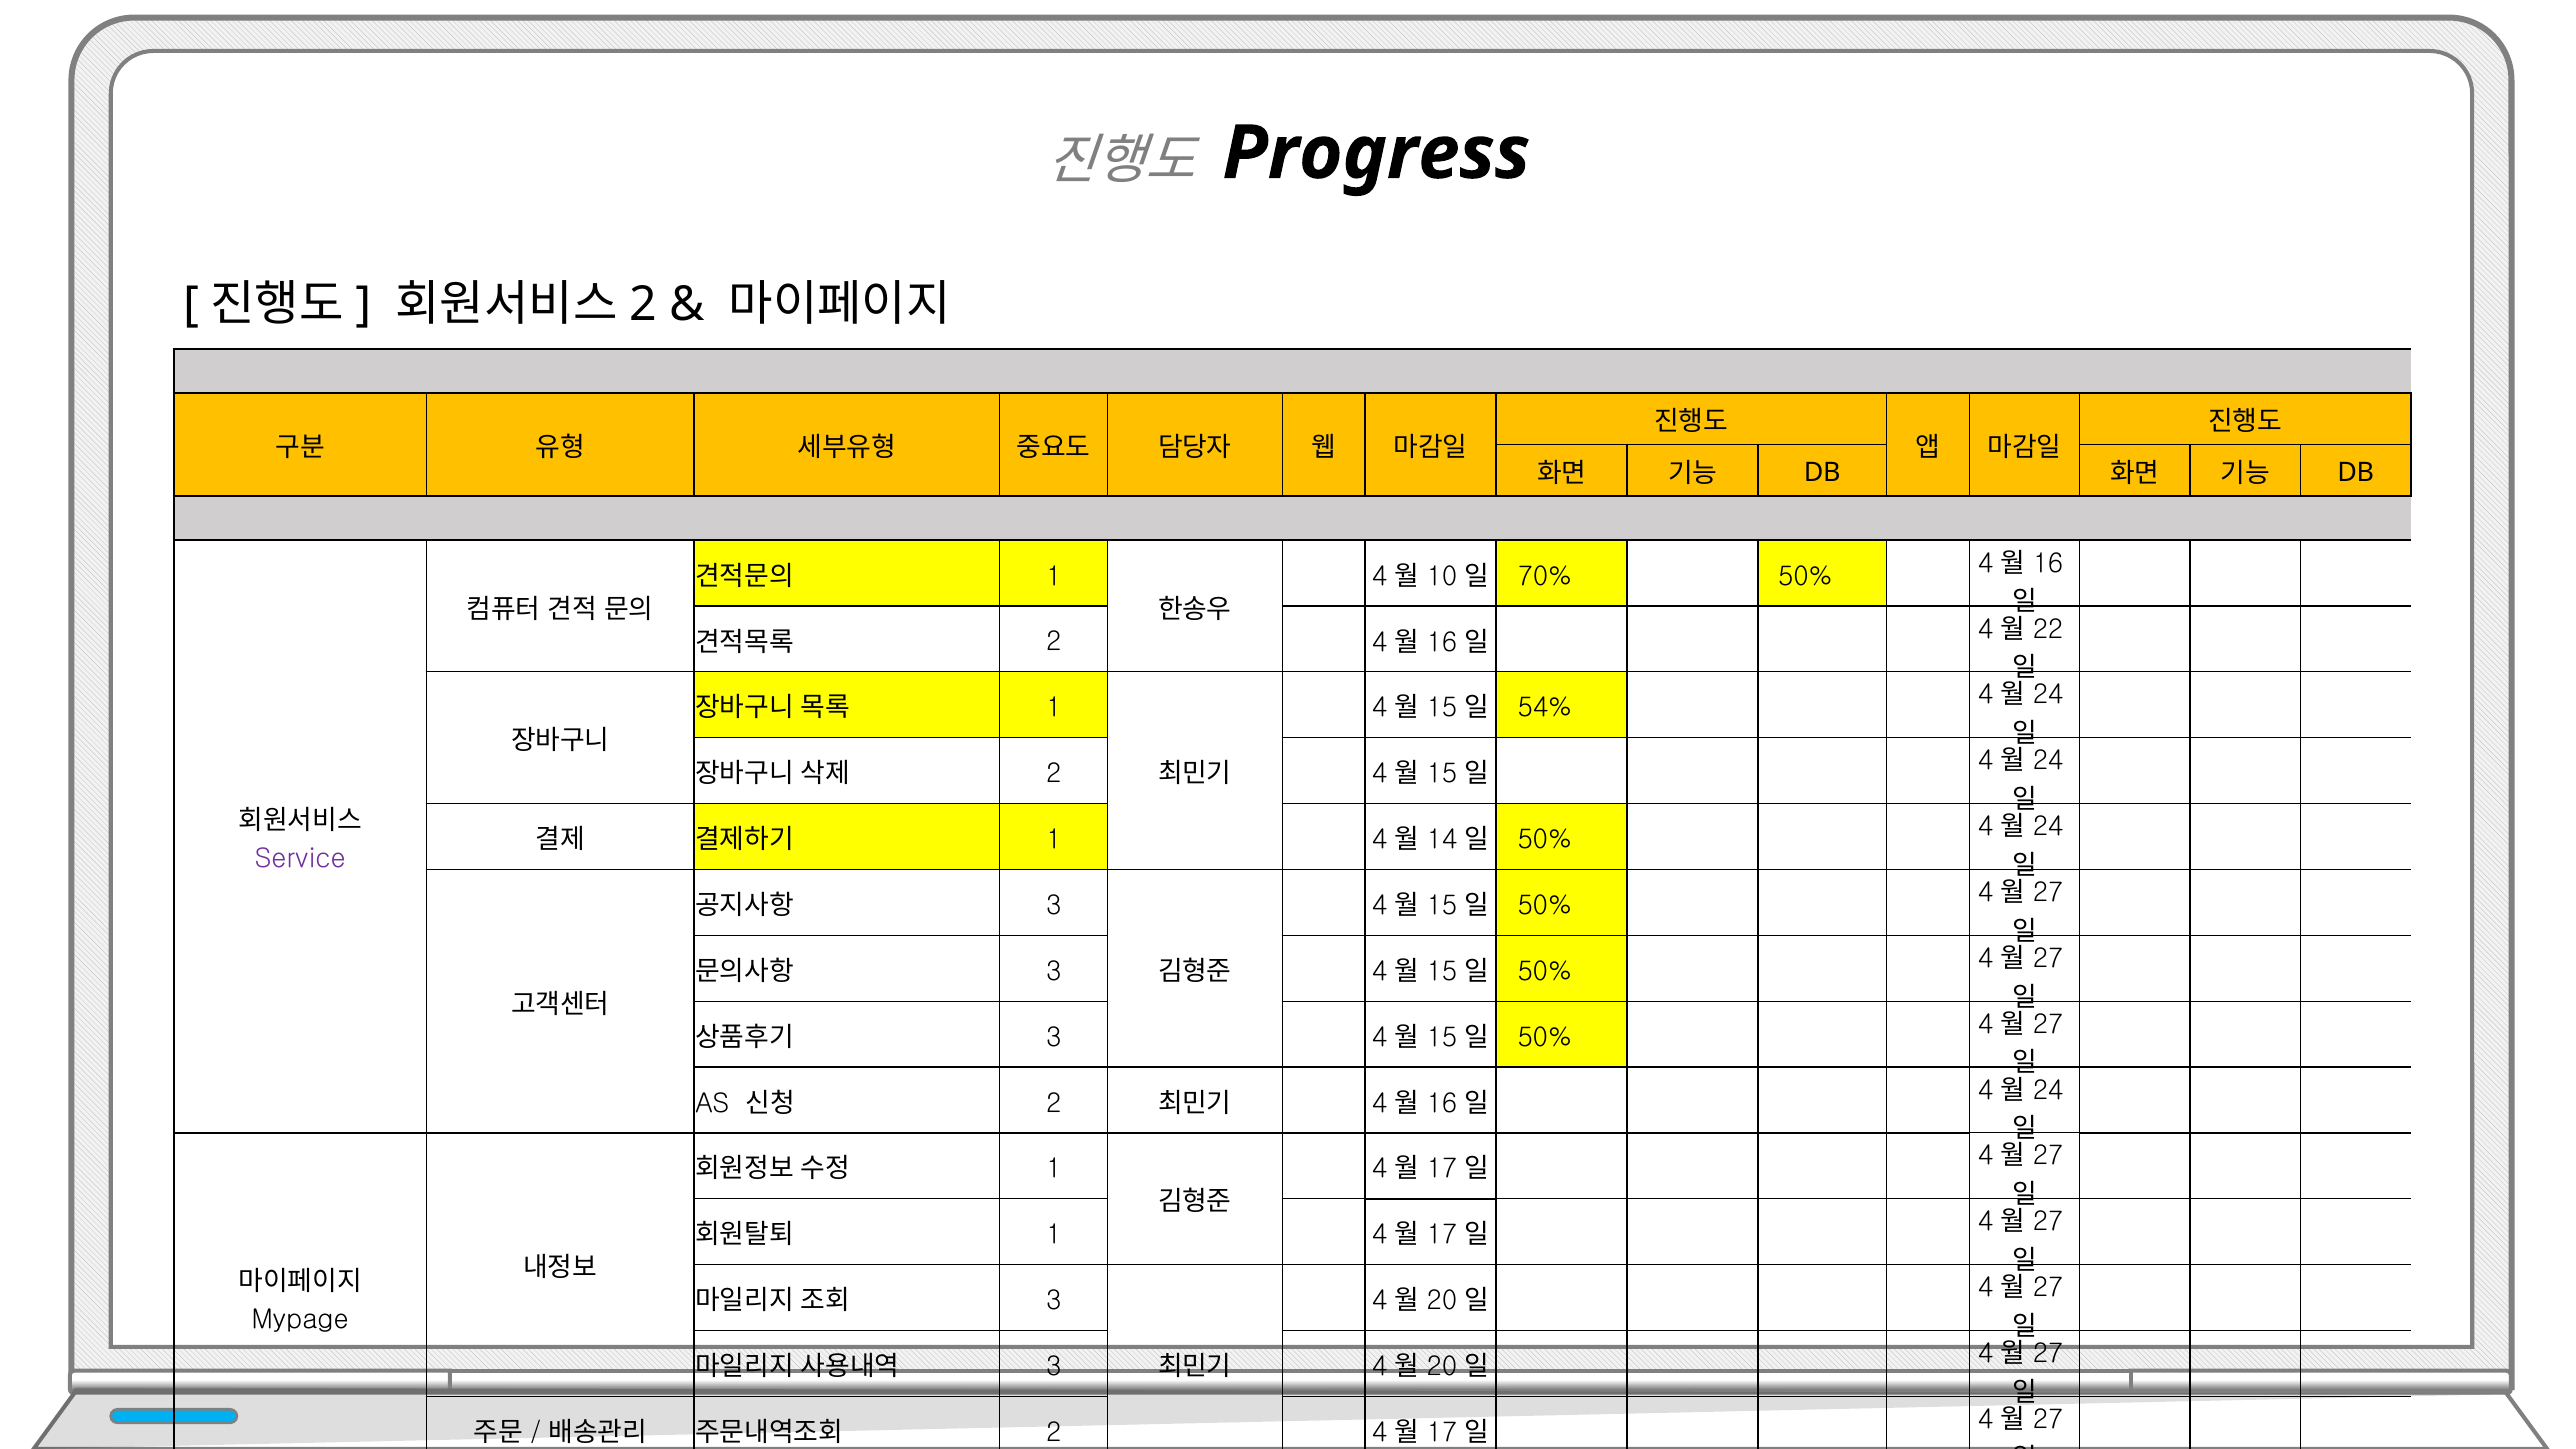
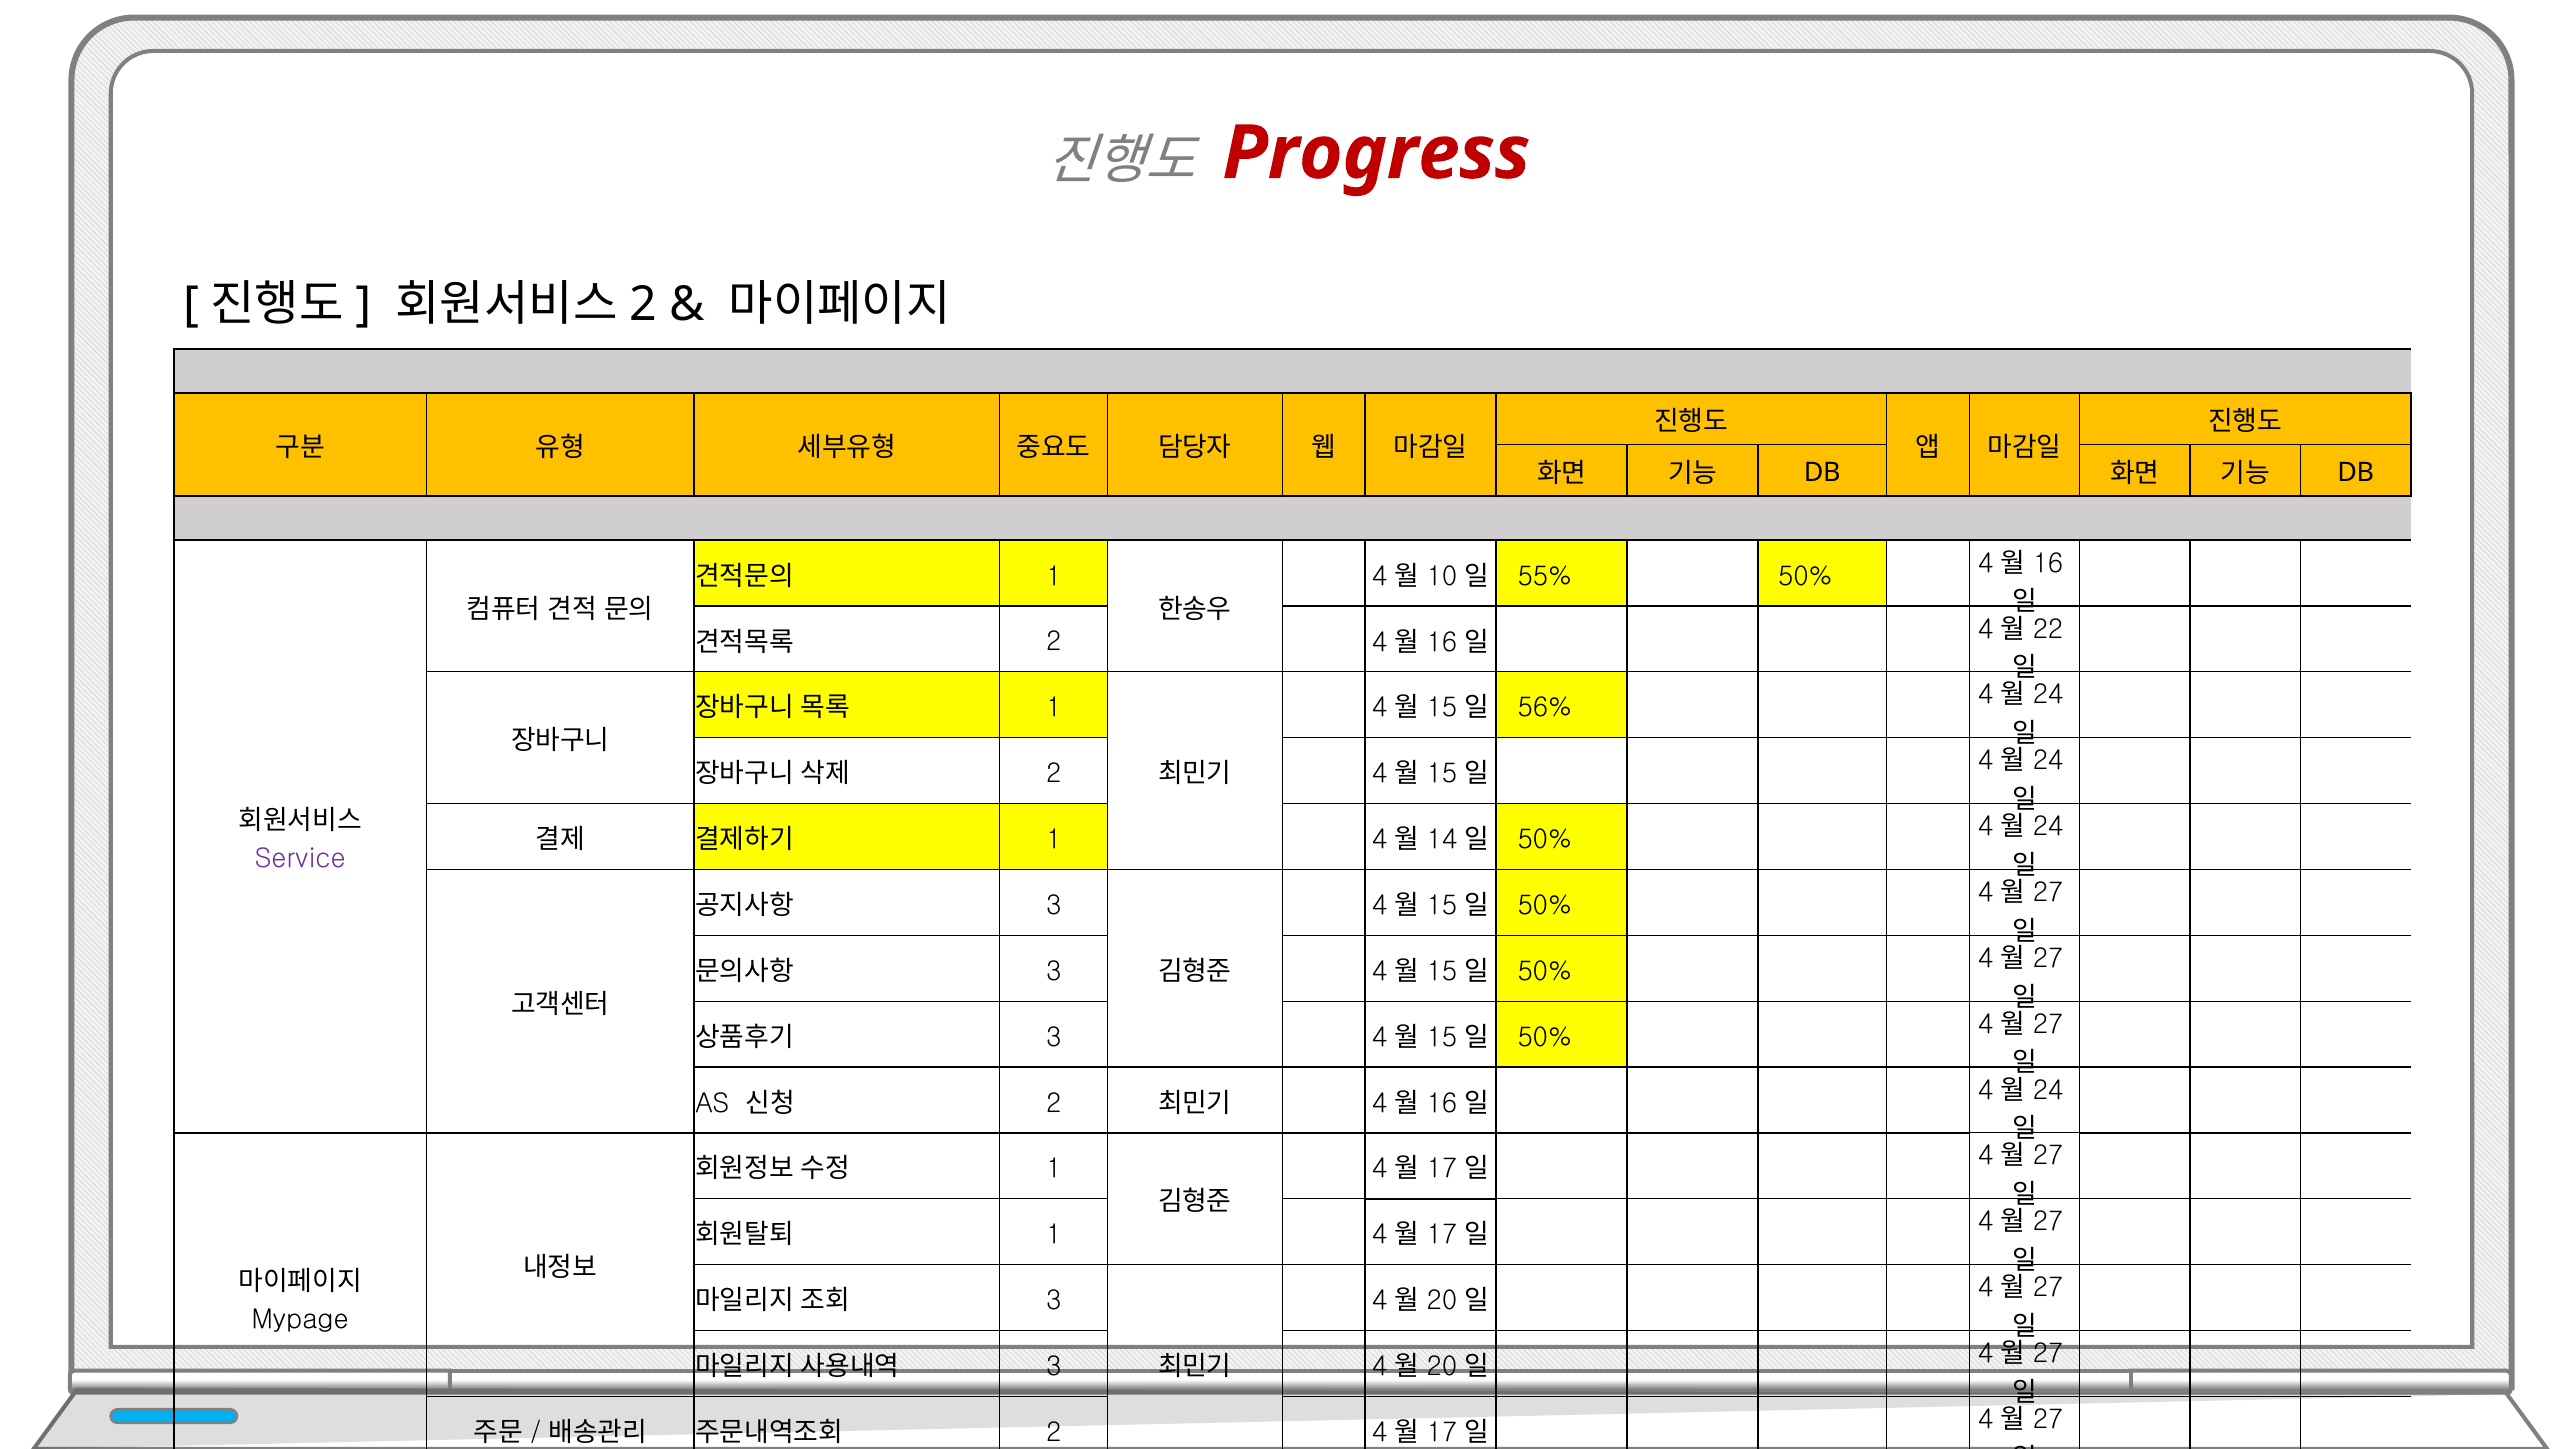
Progress colour: black -> red
70%: 70% -> 55%
54%: 54% -> 56%
